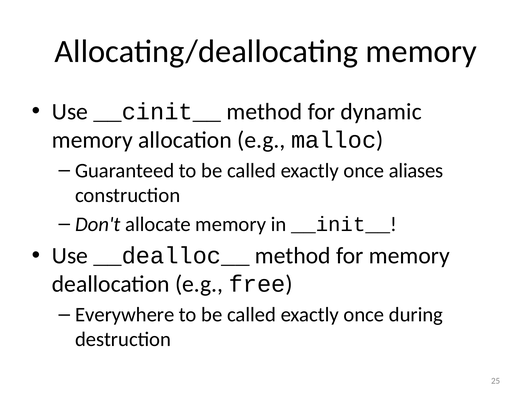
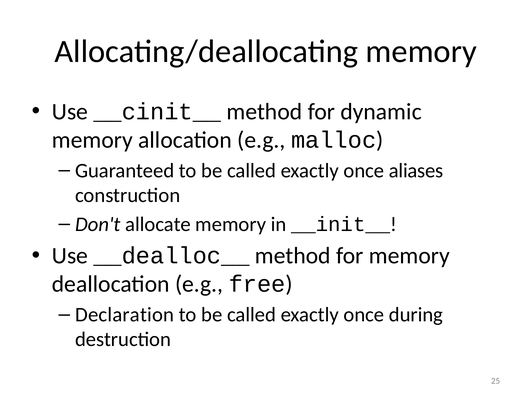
Everywhere: Everywhere -> Declaration
